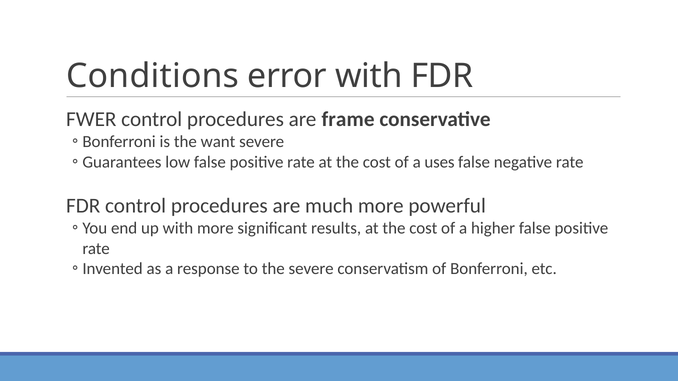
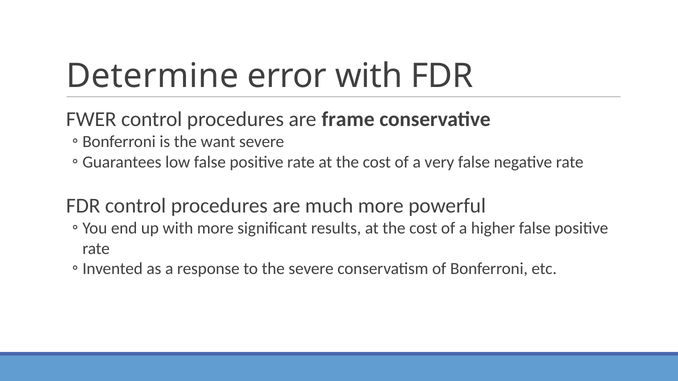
Conditions: Conditions -> Determine
uses: uses -> very
